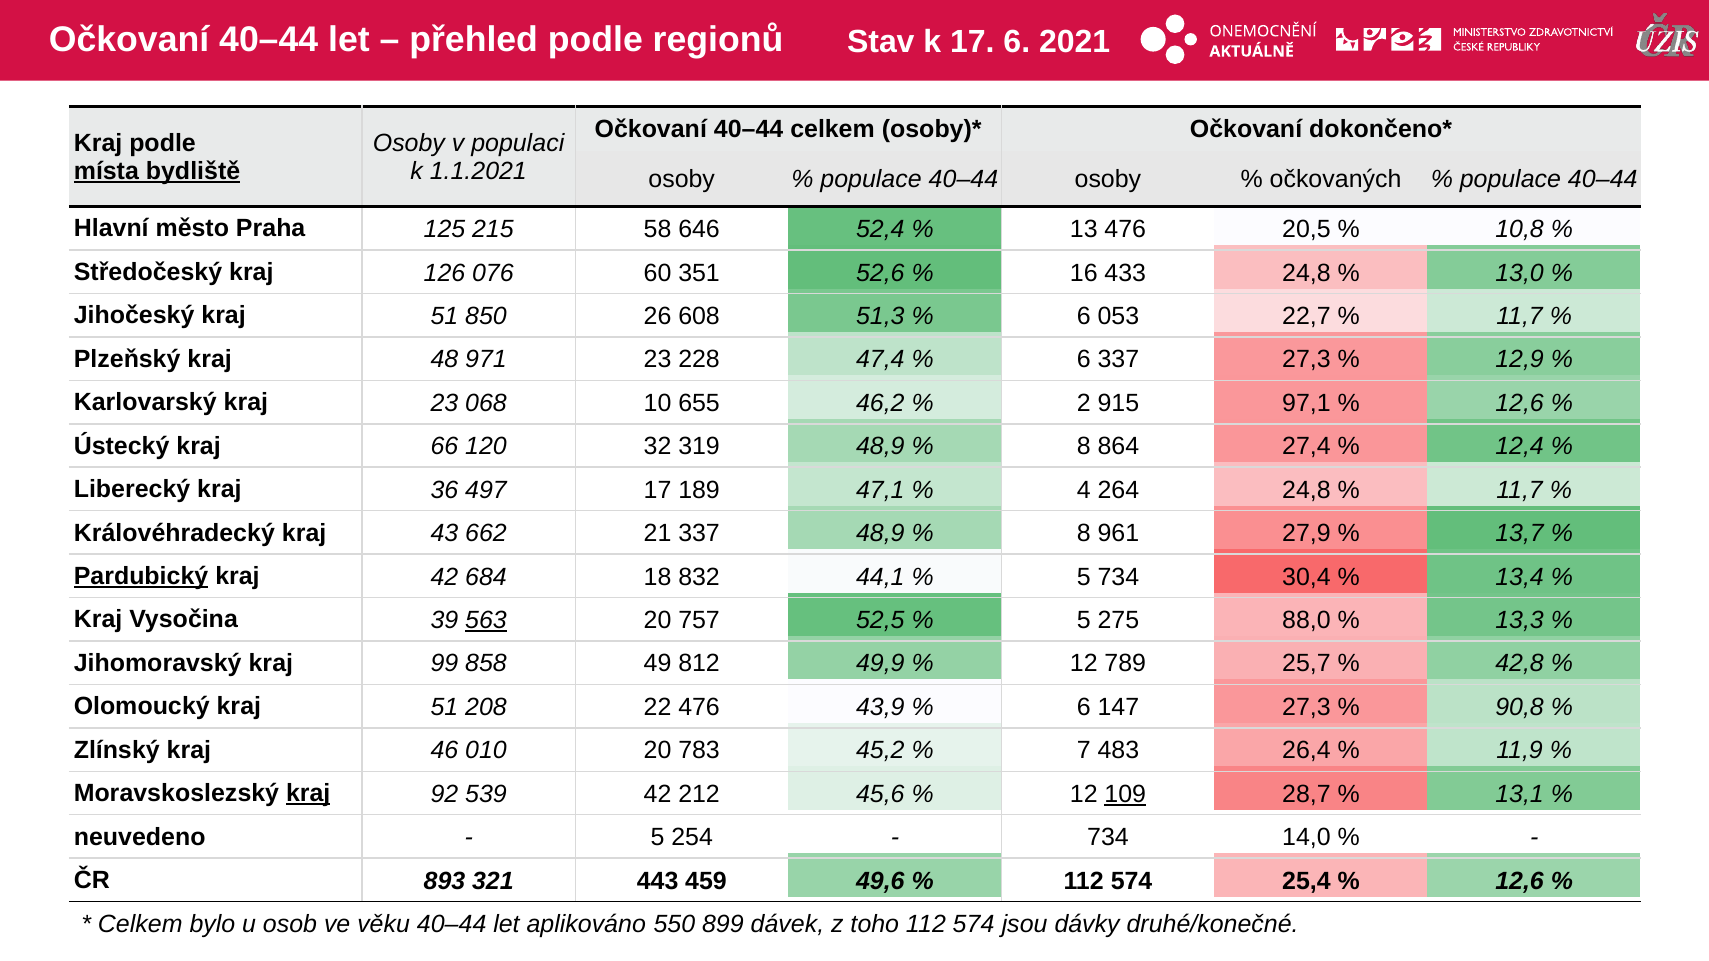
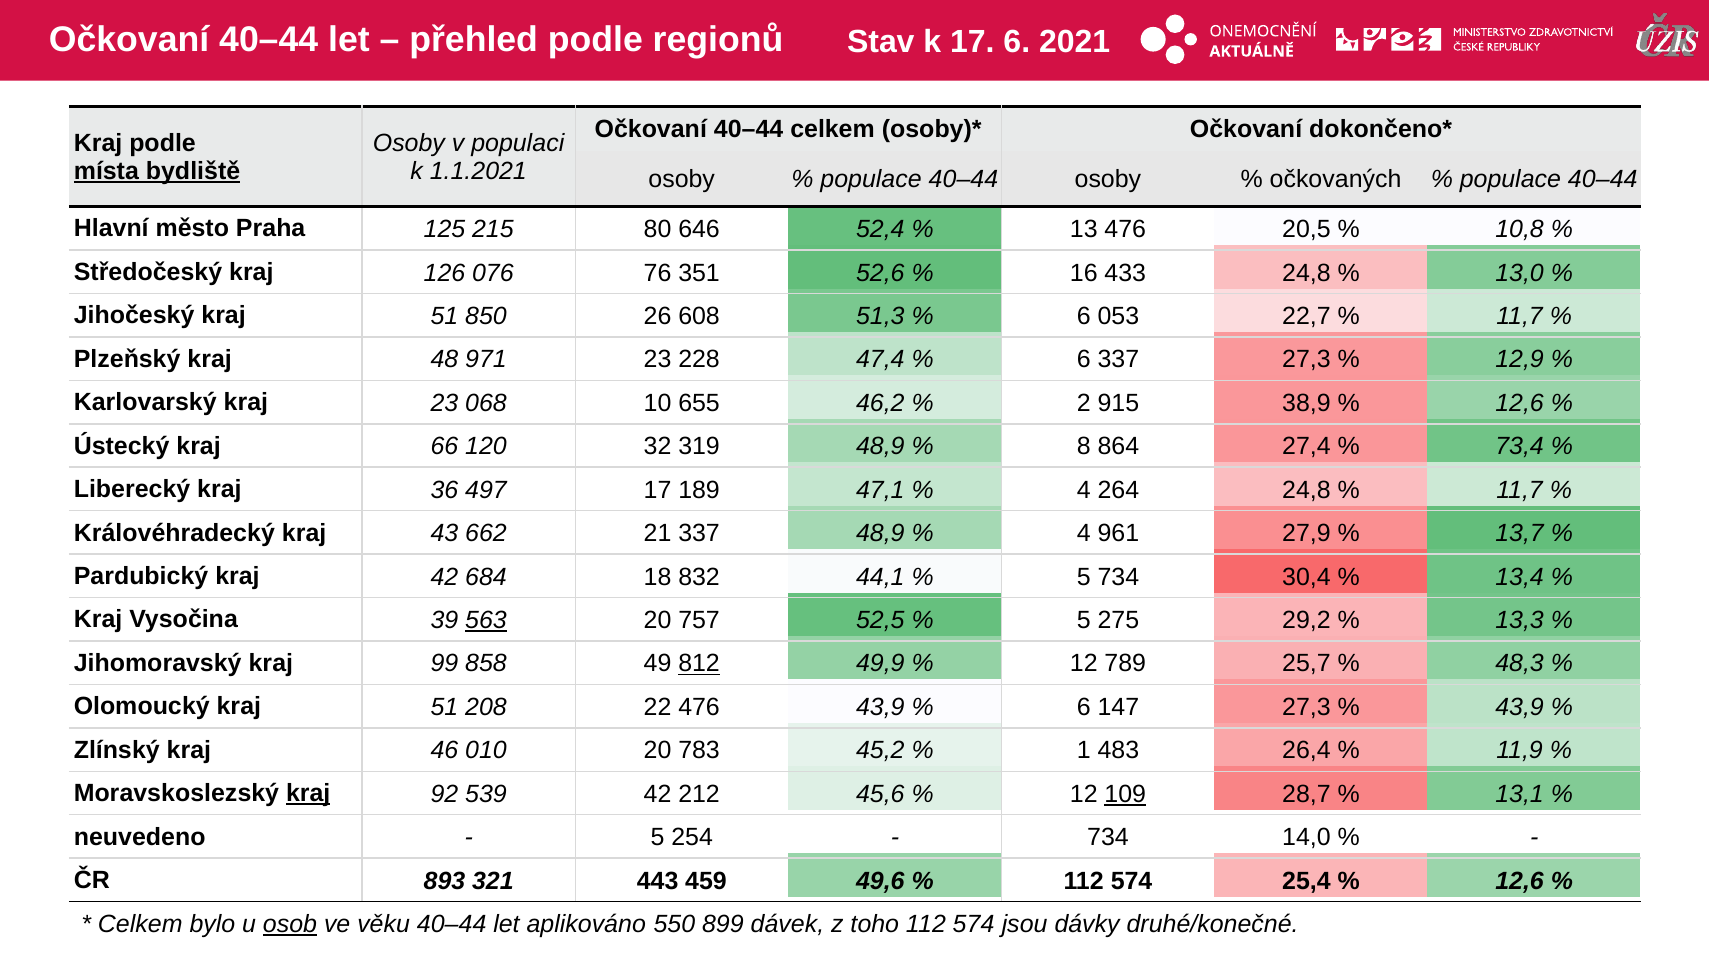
58: 58 -> 80
60: 60 -> 76
97,1: 97,1 -> 38,9
12,4: 12,4 -> 73,4
8 at (1084, 534): 8 -> 4
Pardubický underline: present -> none
88,0: 88,0 -> 29,2
812 underline: none -> present
42,8: 42,8 -> 48,3
90,8 at (1520, 707): 90,8 -> 43,9
7: 7 -> 1
osob underline: none -> present
